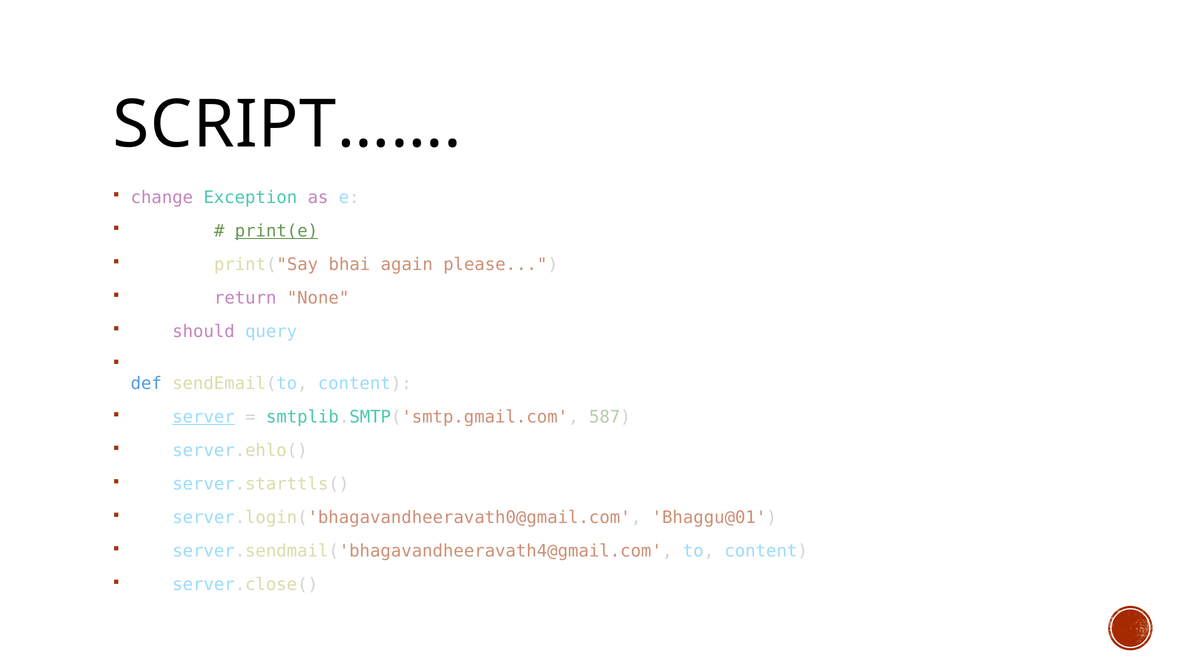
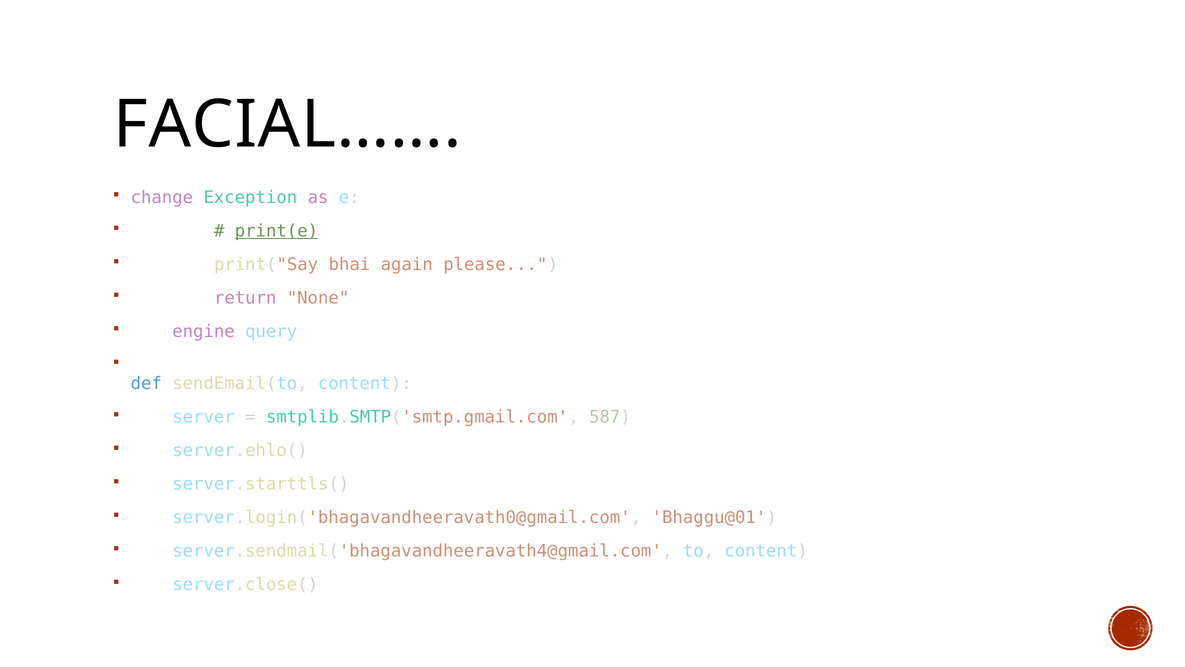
SCRIPT……: SCRIPT…… -> FACIAL……
should: should -> engine
server underline: present -> none
